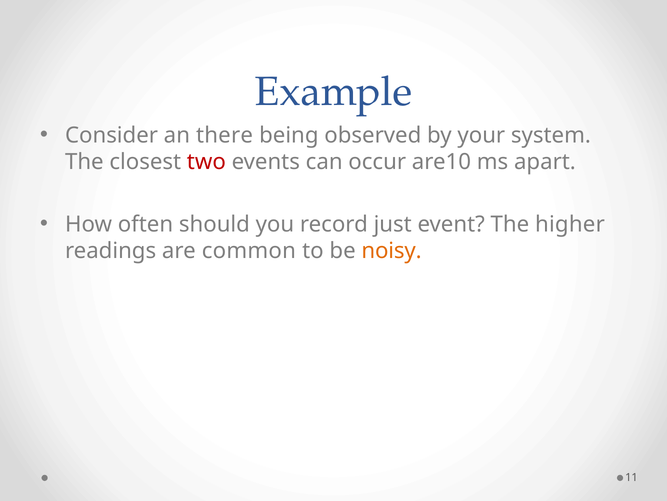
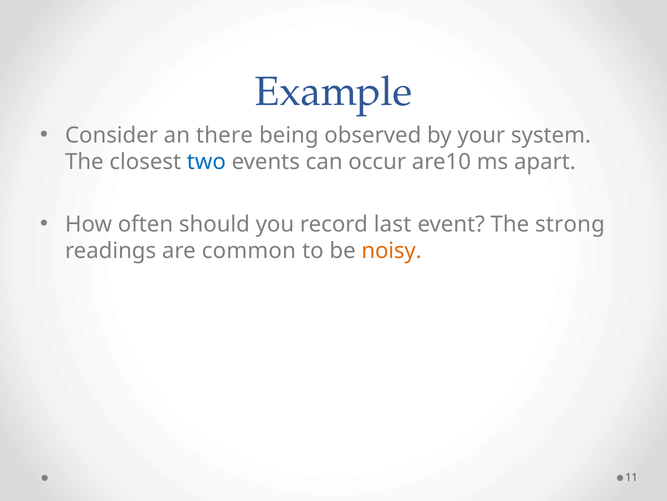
two colour: red -> blue
just: just -> last
higher: higher -> strong
